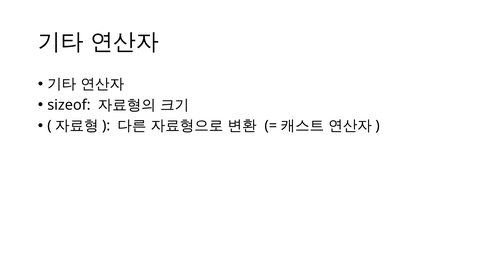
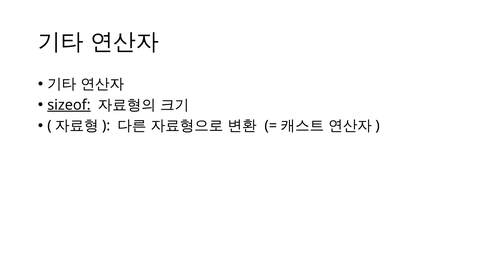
sizeof underline: none -> present
